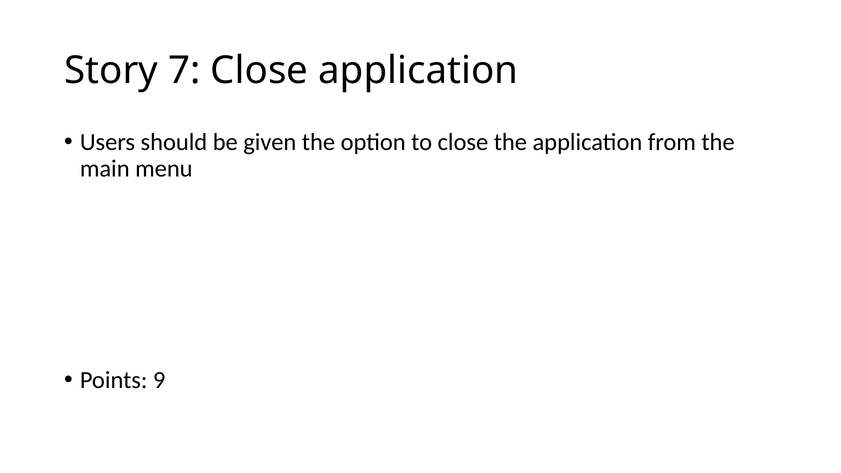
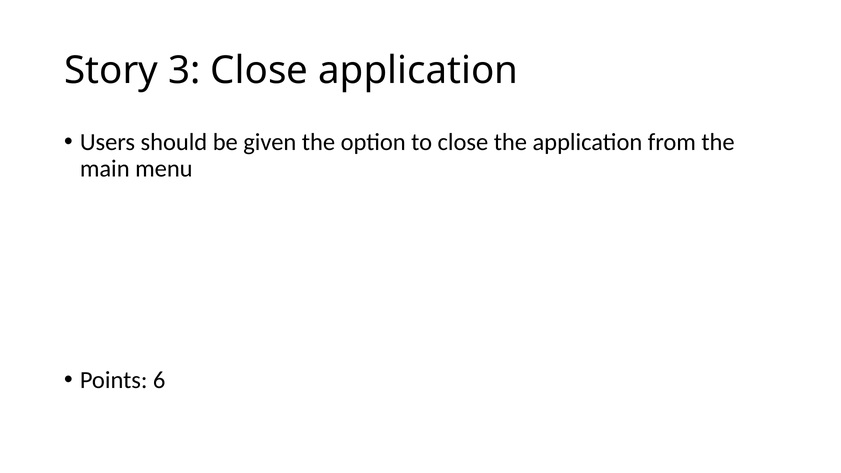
7: 7 -> 3
9: 9 -> 6
